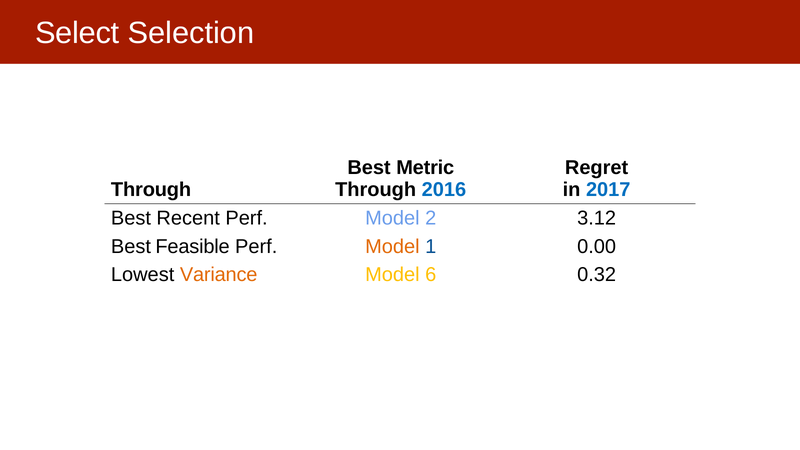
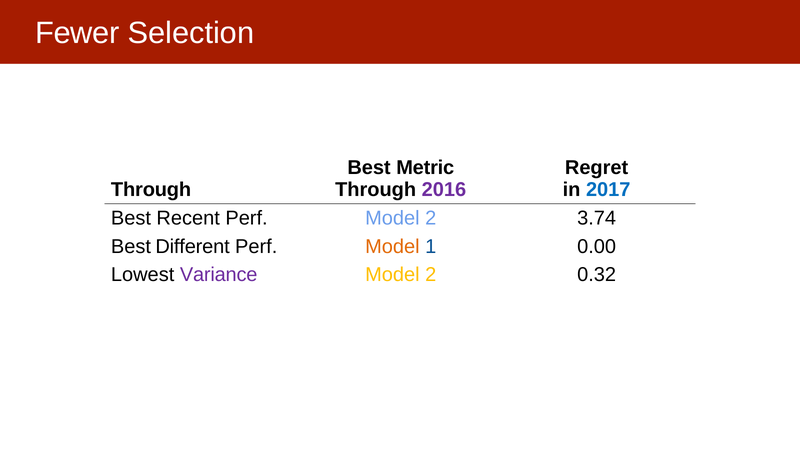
Select: Select -> Fewer
2016 colour: blue -> purple
3.12: 3.12 -> 3.74
Feasible: Feasible -> Different
Variance colour: orange -> purple
6 at (431, 275): 6 -> 2
